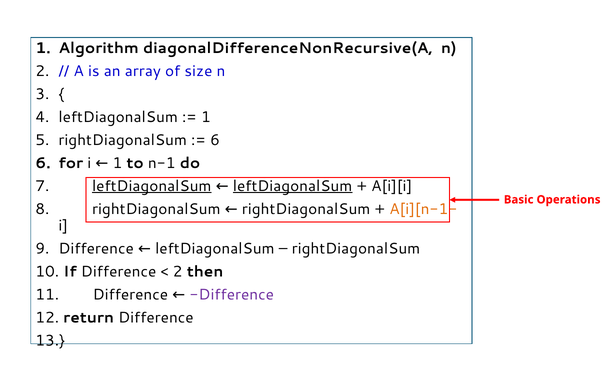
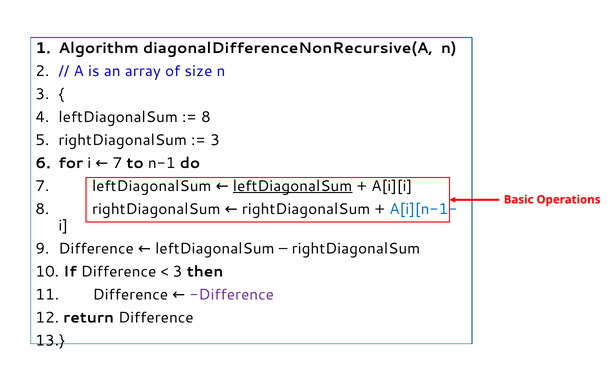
1 at (206, 117): 1 -> 8
6 at (215, 140): 6 -> 3
1 at (117, 163): 1 -> 7
leftDiagonalSum at (152, 186) underline: present -> none
A[i][n-1- colour: orange -> blue
2 at (178, 272): 2 -> 3
